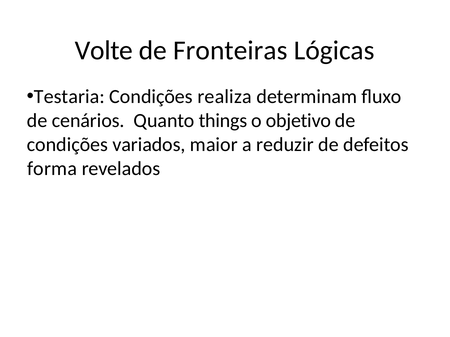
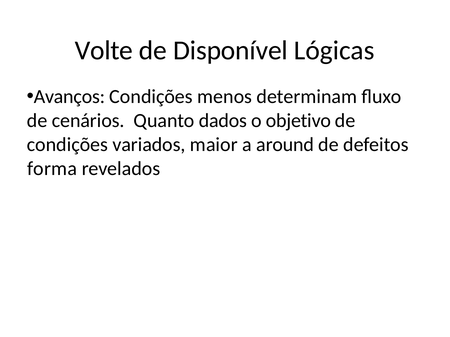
Fronteiras: Fronteiras -> Disponível
Testaria: Testaria -> Avanços
realiza: realiza -> menos
things: things -> dados
reduzir: reduzir -> around
